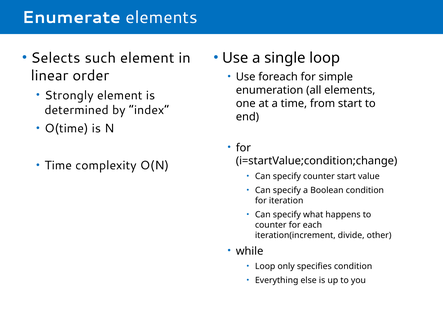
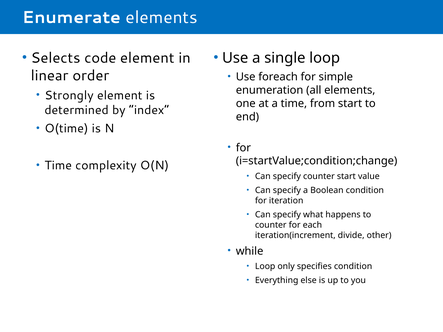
such: such -> code
